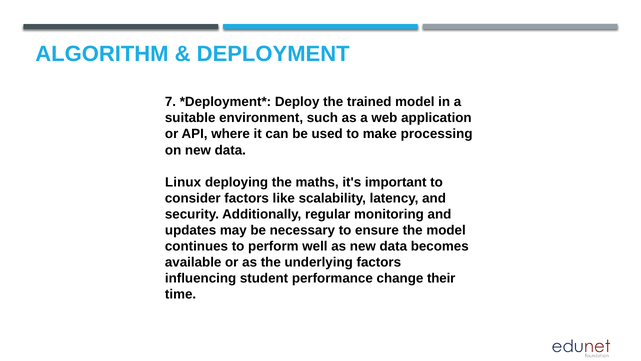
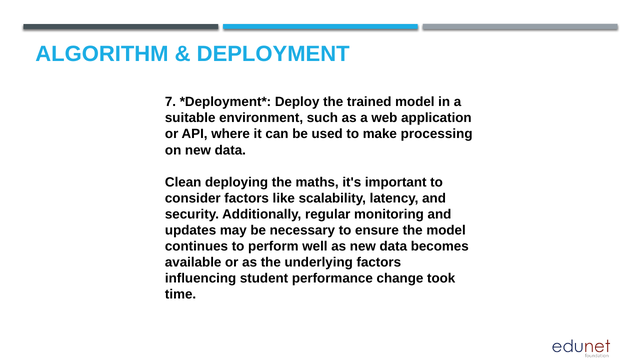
Linux: Linux -> Clean
their: their -> took
